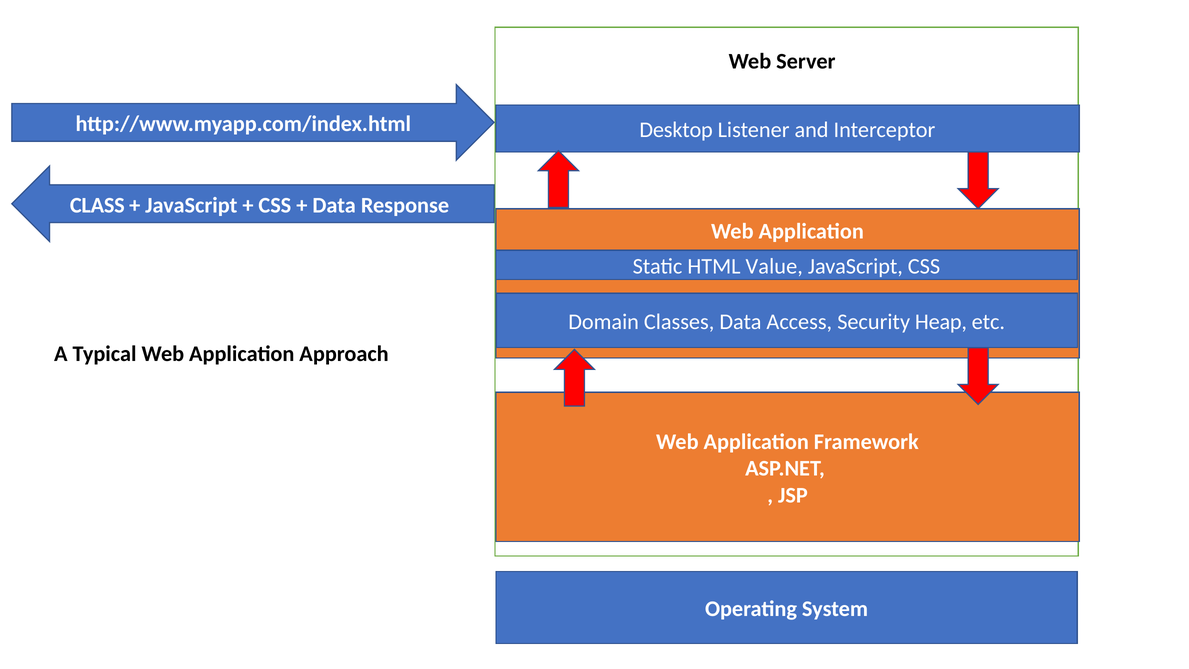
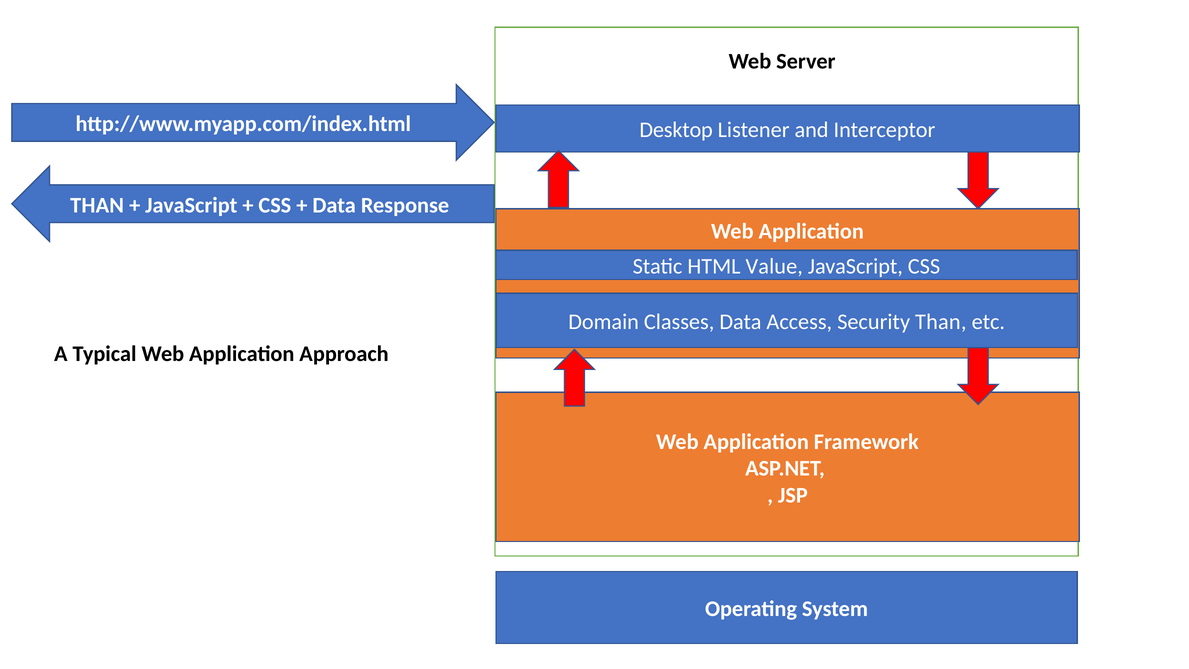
CLASS at (97, 205): CLASS -> THAN
Security Heap: Heap -> Than
